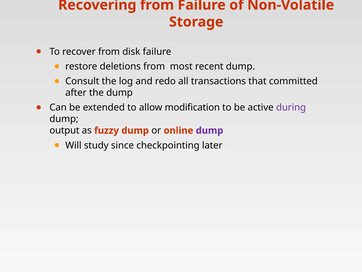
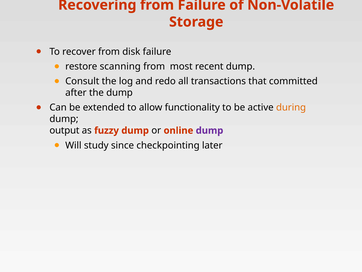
deletions: deletions -> scanning
modification: modification -> functionality
during colour: purple -> orange
